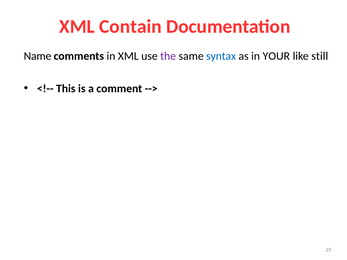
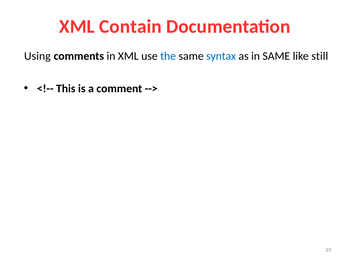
Name: Name -> Using
the colour: purple -> blue
in YOUR: YOUR -> SAME
